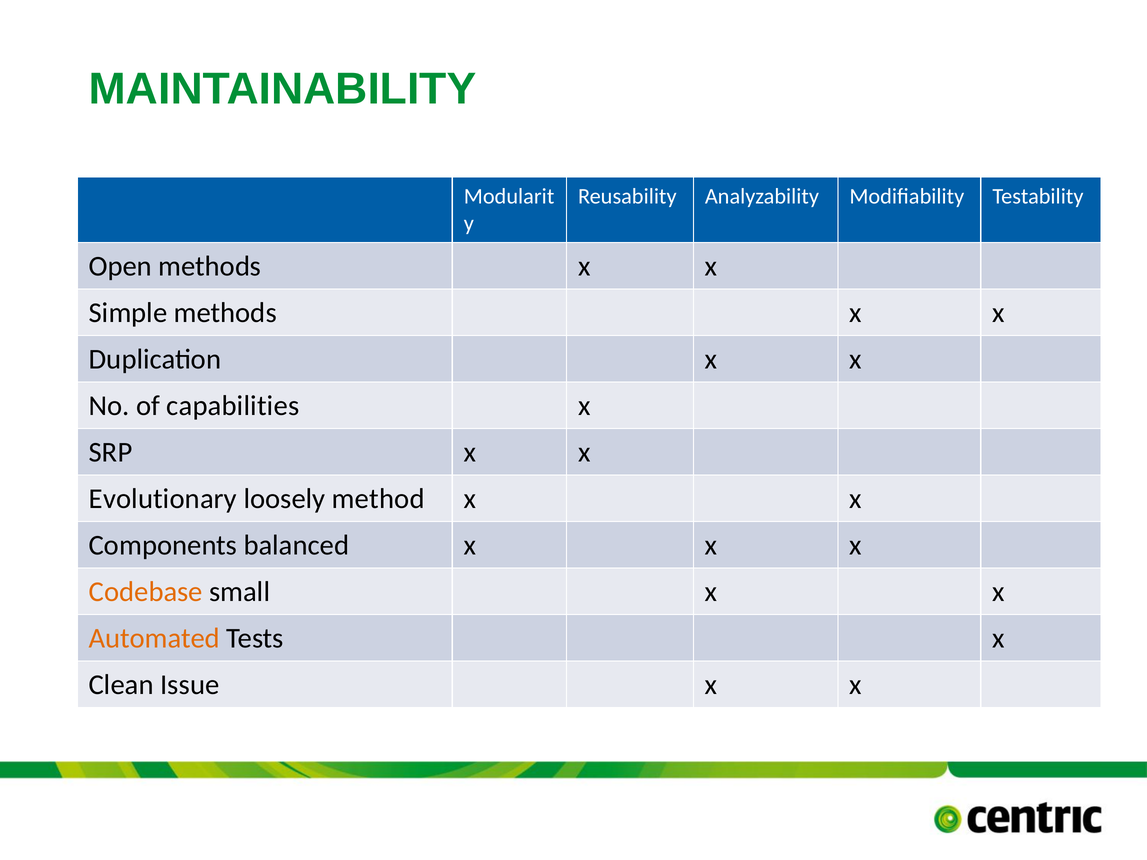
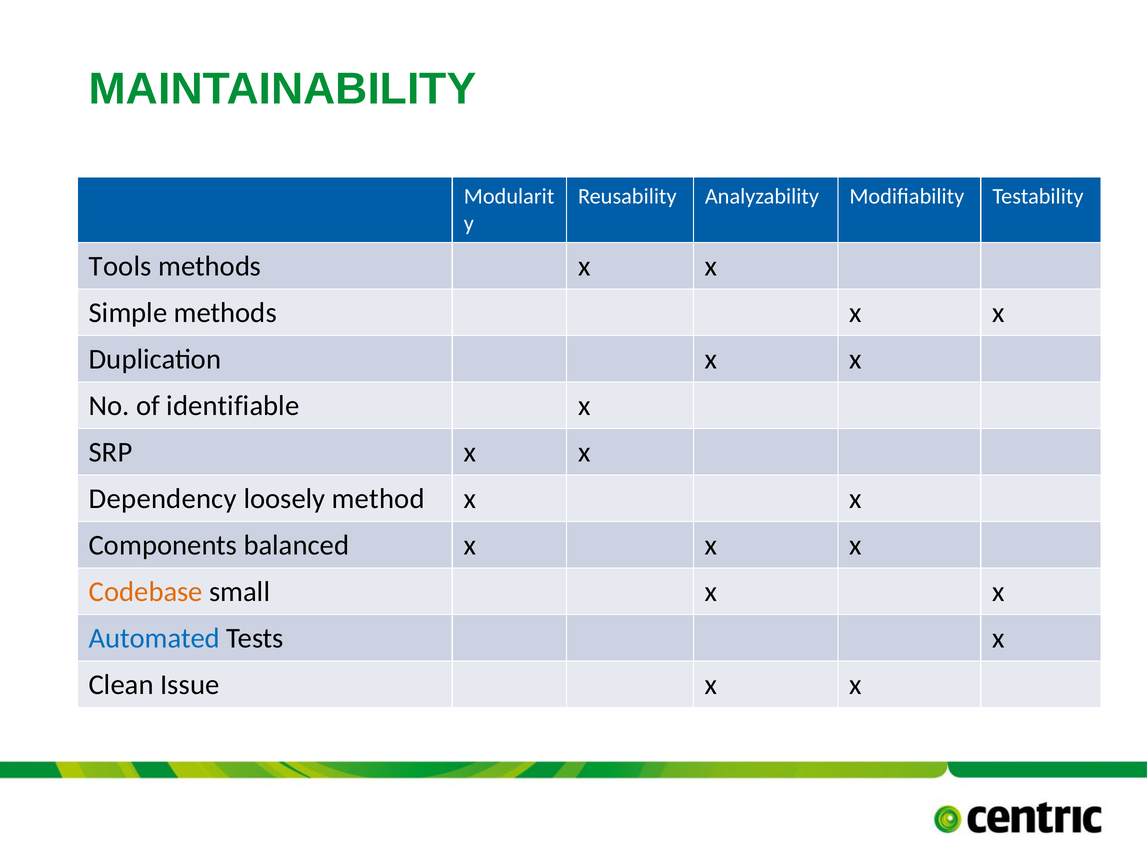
Open: Open -> Tools
capabilities: capabilities -> identifiable
Evolutionary: Evolutionary -> Dependency
Automated colour: orange -> blue
